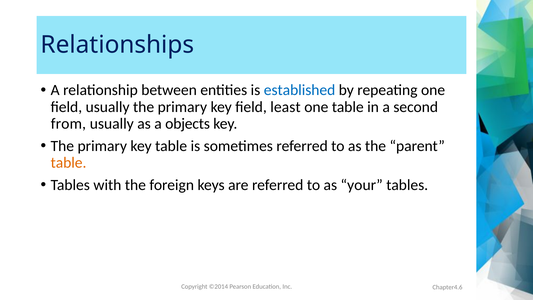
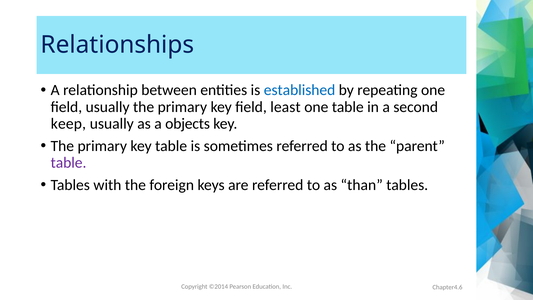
from: from -> keep
table at (69, 163) colour: orange -> purple
your: your -> than
